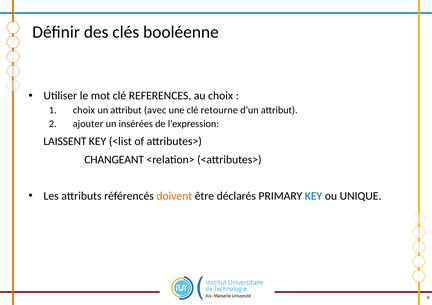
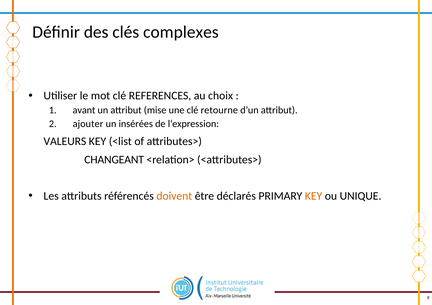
booléenne: booléenne -> complexes
choix at (84, 110): choix -> avant
avec: avec -> mise
LAISSENT: LAISSENT -> VALEURS
KEY at (314, 196) colour: blue -> orange
